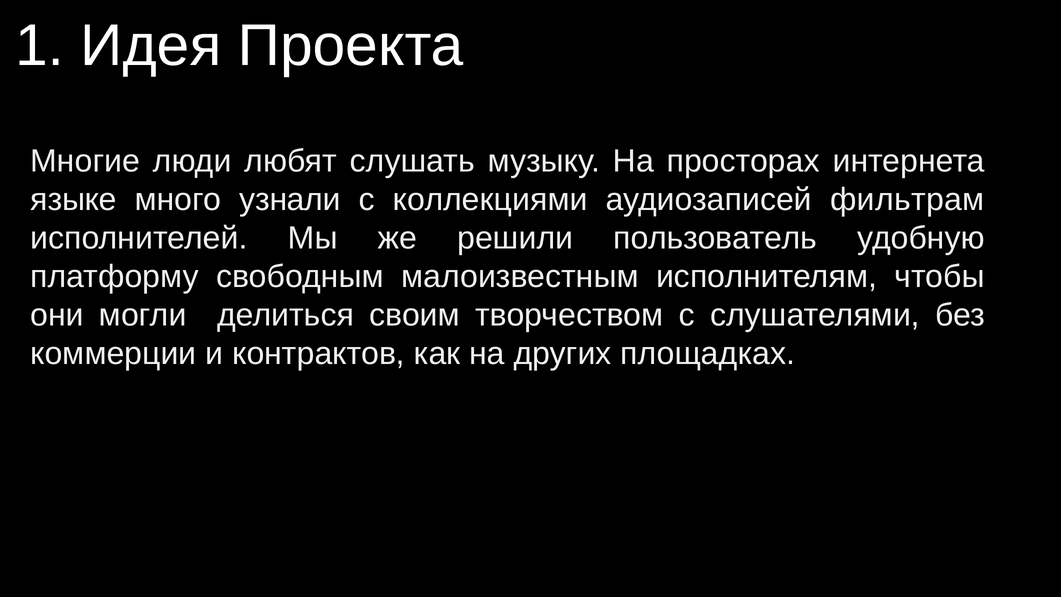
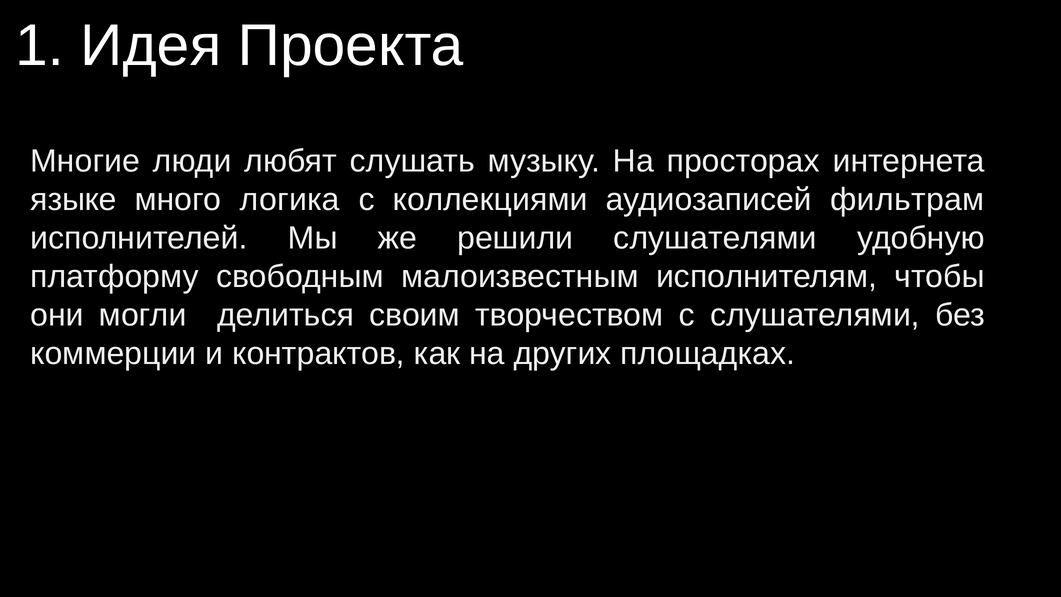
узнали: узнали -> логика
решили пользователь: пользователь -> слушателями
